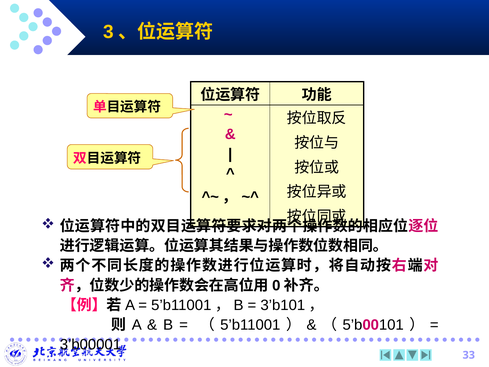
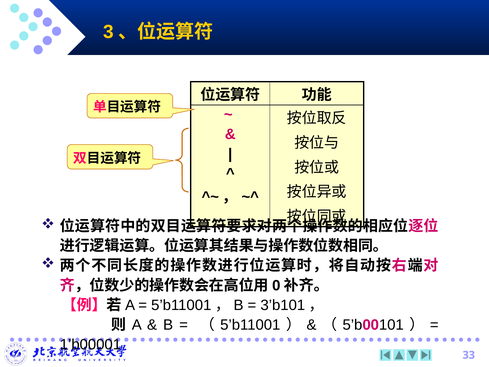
3’b00001: 3’b00001 -> 1’b00001
